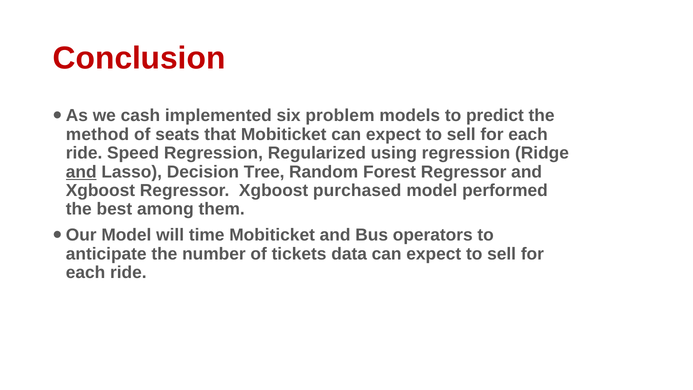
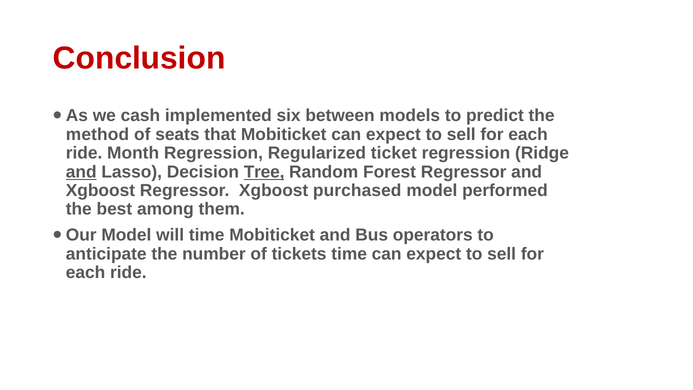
problem: problem -> between
Speed: Speed -> Month
using: using -> ticket
Tree underline: none -> present
tickets data: data -> time
